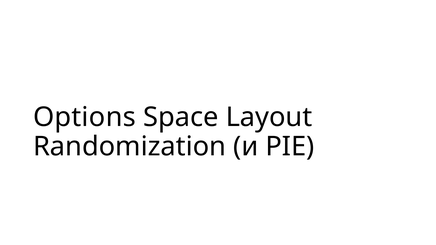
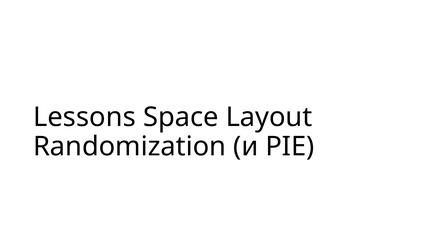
Options: Options -> Lessons
